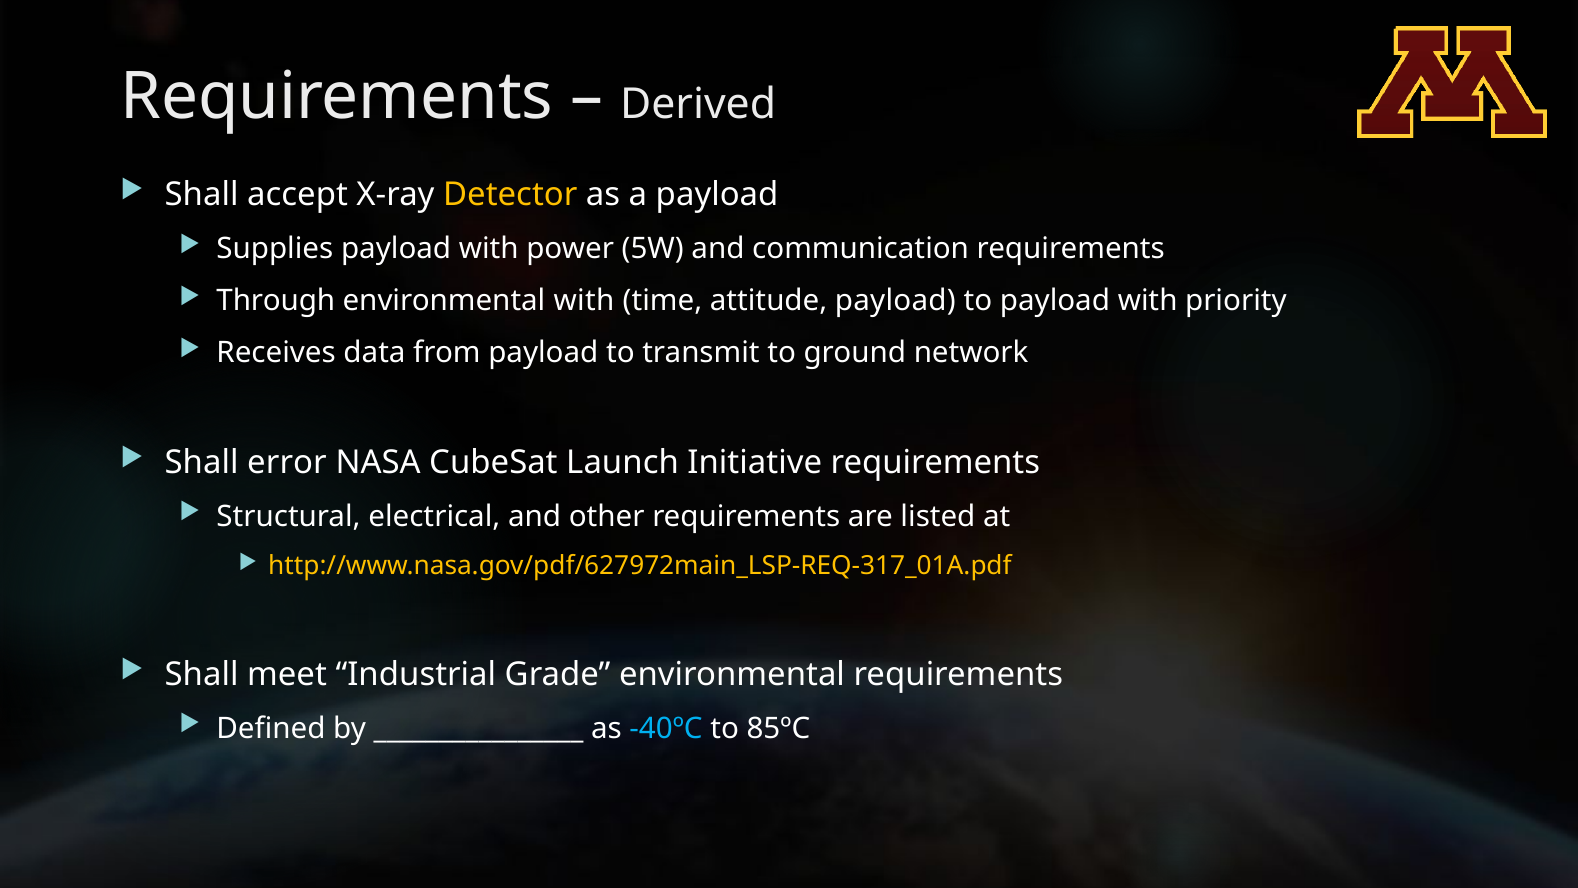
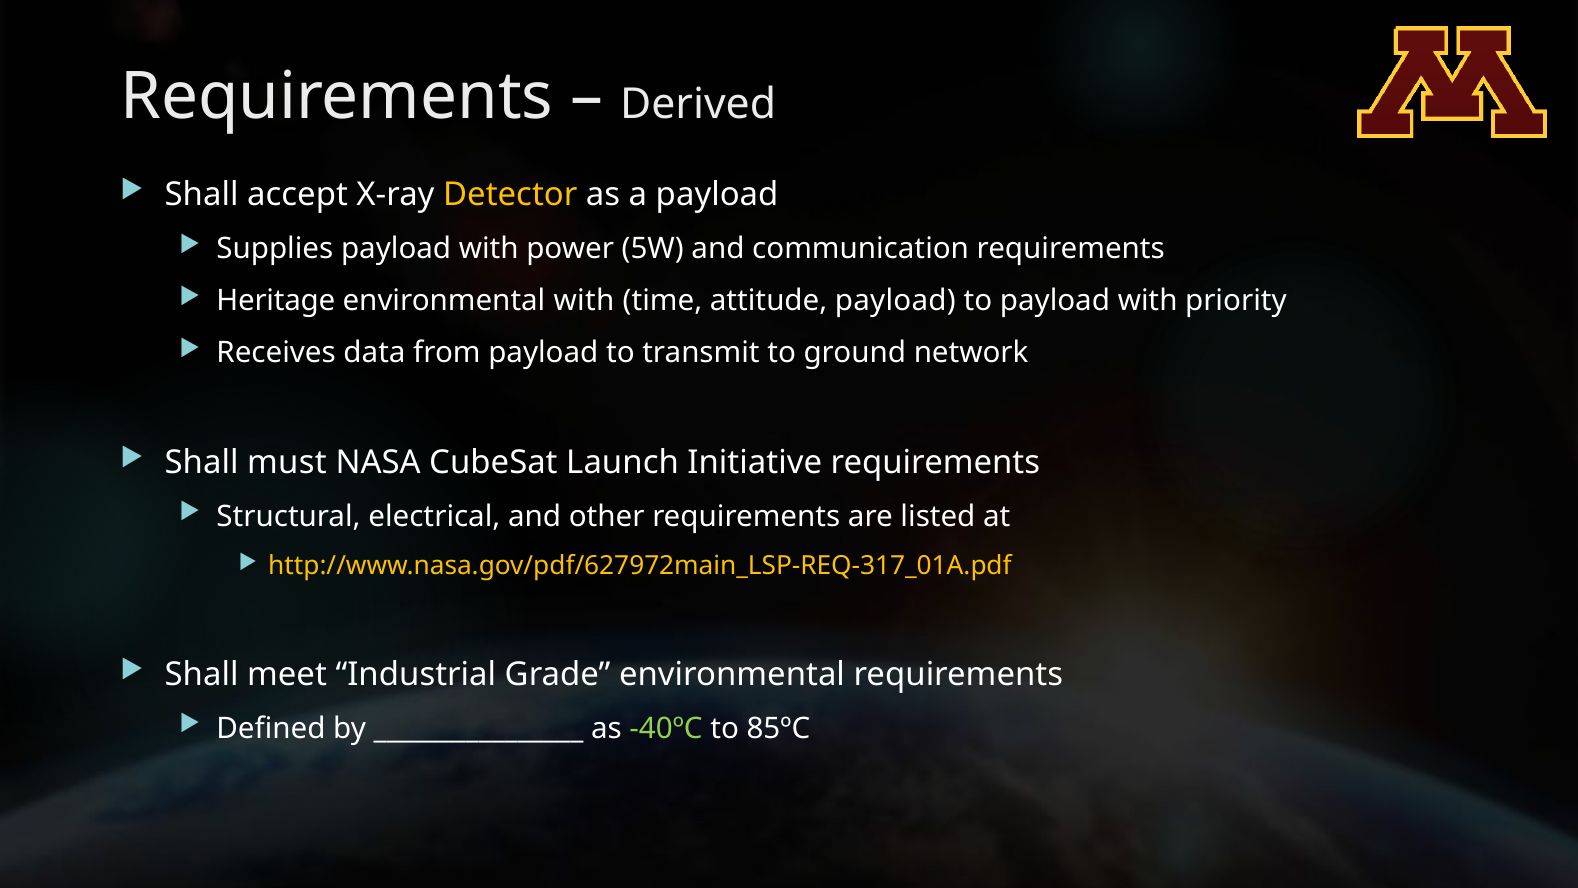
Through: Through -> Heritage
error: error -> must
-40ºC colour: light blue -> light green
